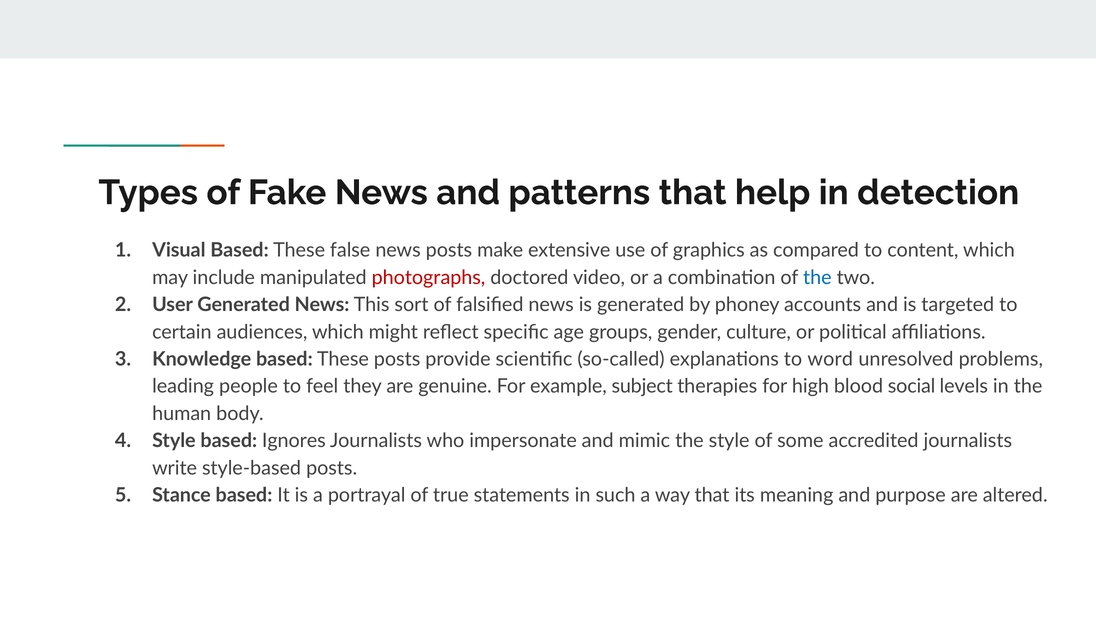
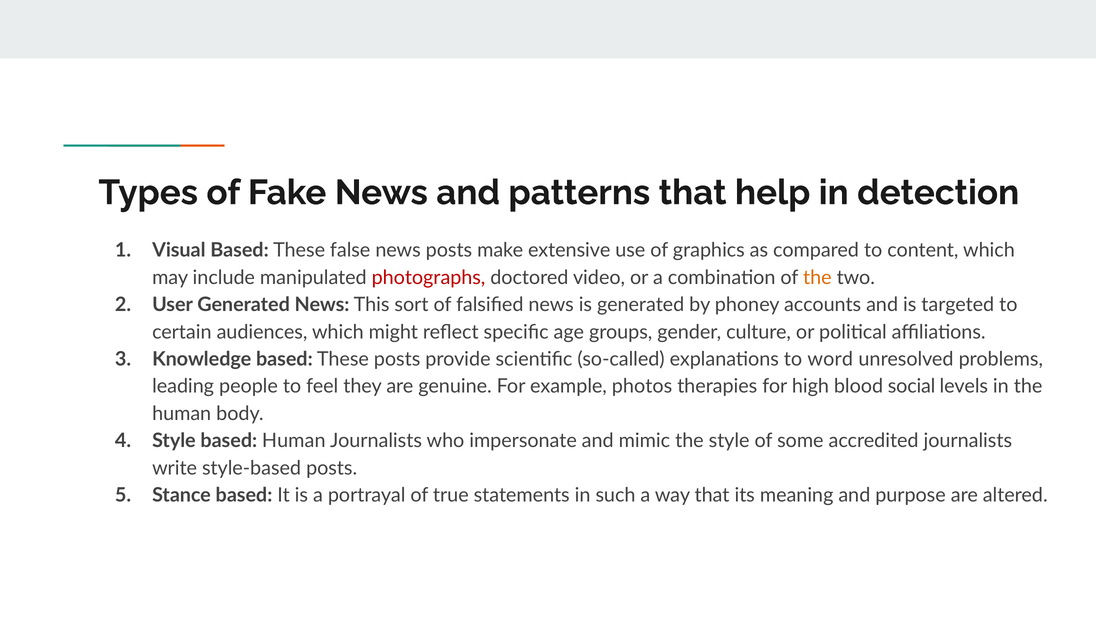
the at (817, 277) colour: blue -> orange
subject: subject -> photos
based Ignores: Ignores -> Human
